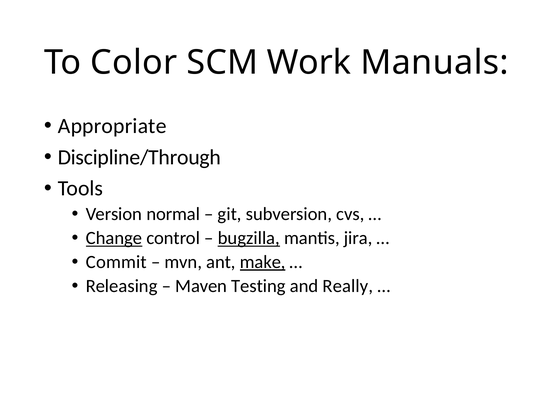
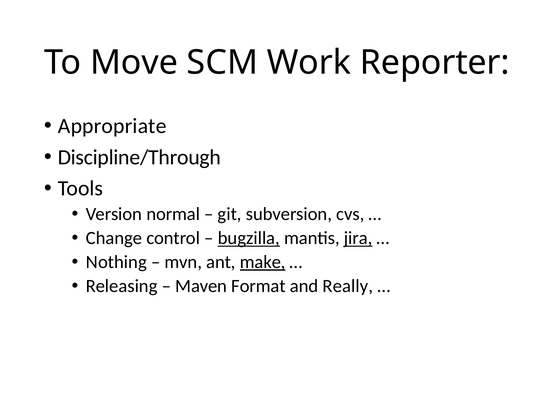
Color: Color -> Move
Manuals: Manuals -> Reporter
Change underline: present -> none
jira underline: none -> present
Commit: Commit -> Nothing
Testing: Testing -> Format
